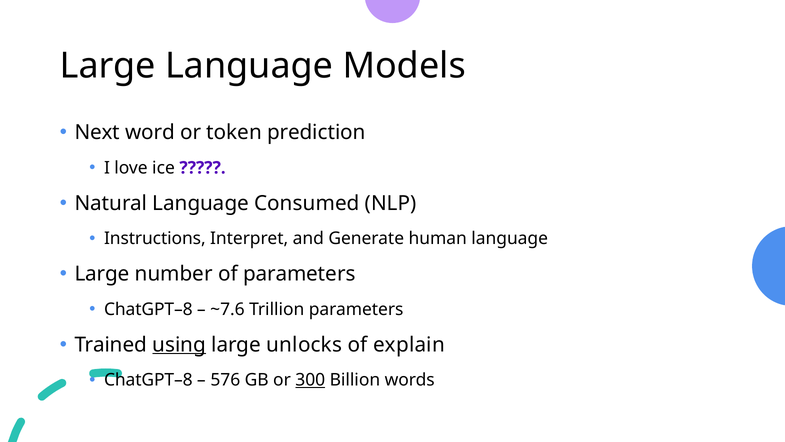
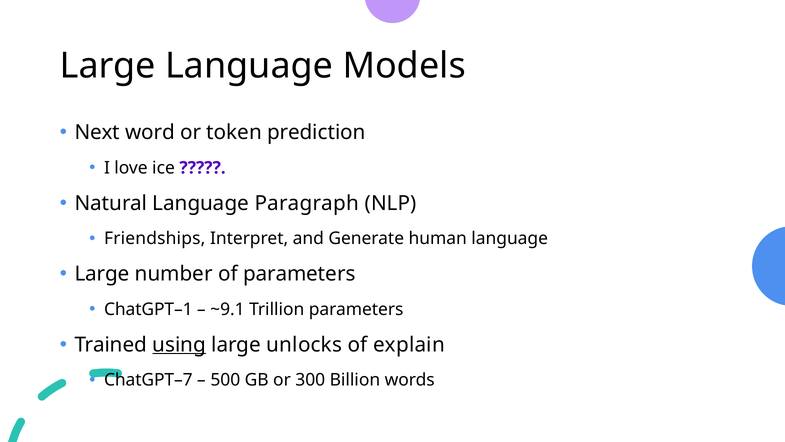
Consumed: Consumed -> Paragraph
Instructions: Instructions -> Friendships
ChatGPT–8 at (148, 309): ChatGPT–8 -> ChatGPT–1
~7.6: ~7.6 -> ~9.1
ChatGPT–8 at (148, 380): ChatGPT–8 -> ChatGPT–7
576: 576 -> 500
300 underline: present -> none
